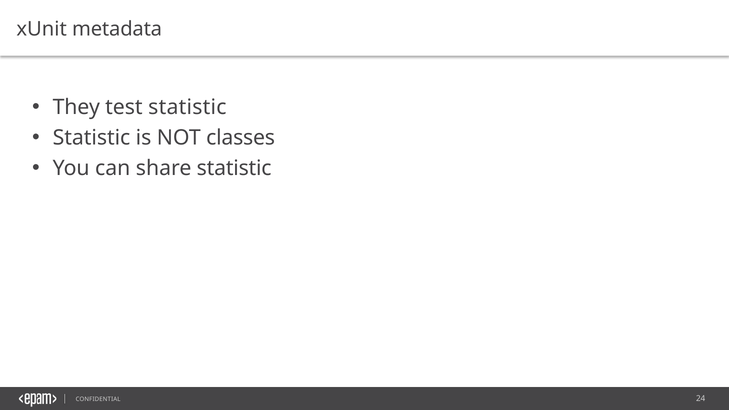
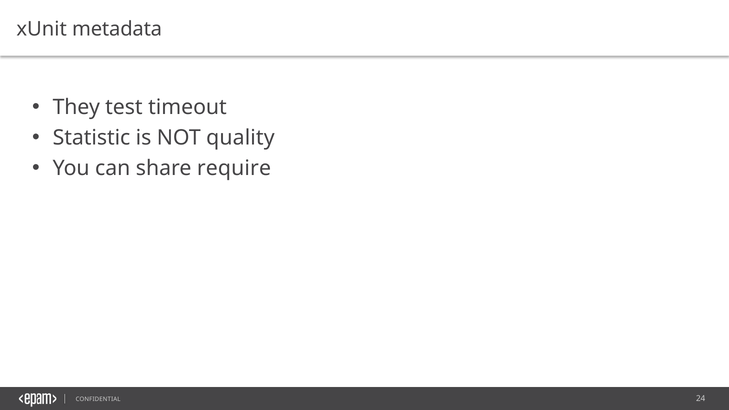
test statistic: statistic -> timeout
classes: classes -> quality
share statistic: statistic -> require
